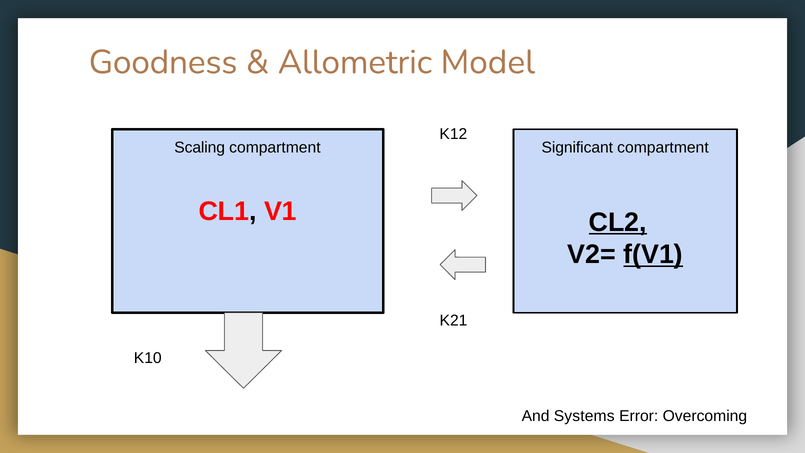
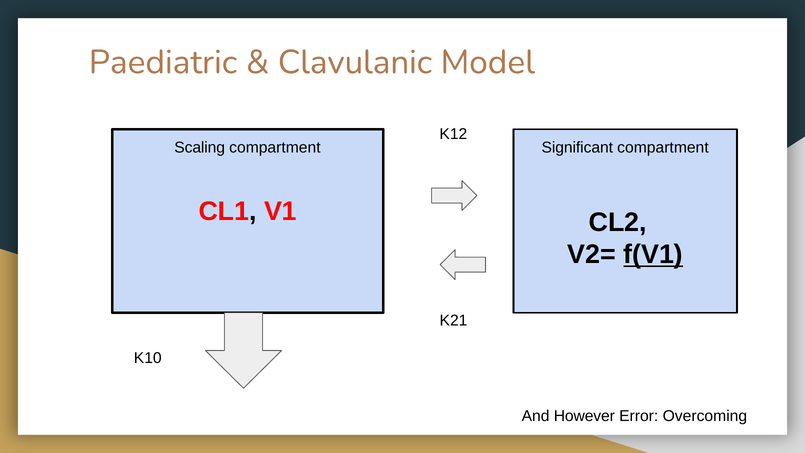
Goodness: Goodness -> Paediatric
Allometric: Allometric -> Clavulanic
CL2 underline: present -> none
Systems: Systems -> However
